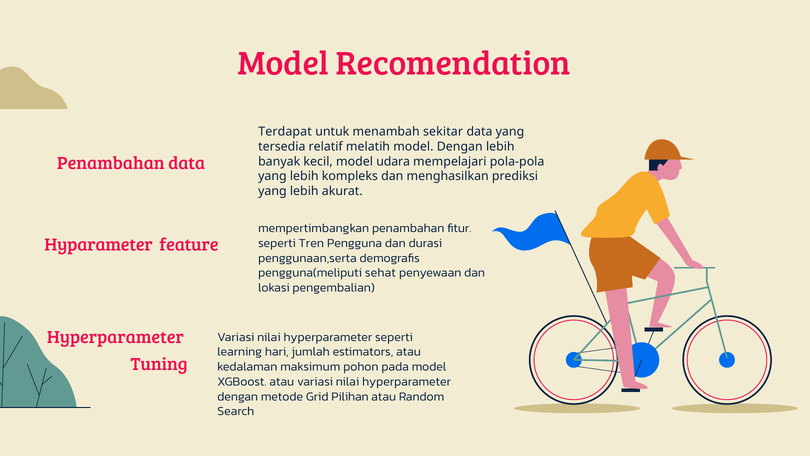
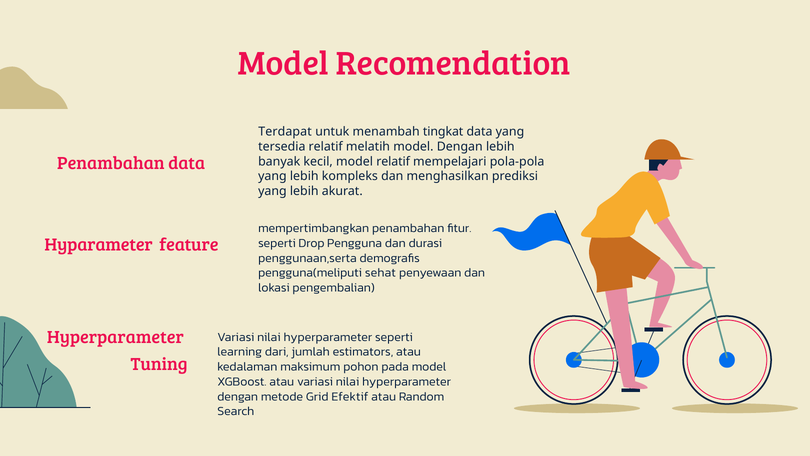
sekitar: sekitar -> tingkat
model udara: udara -> relatif
Tren: Tren -> Drop
hari: hari -> dari
Pilihan: Pilihan -> Efektif
